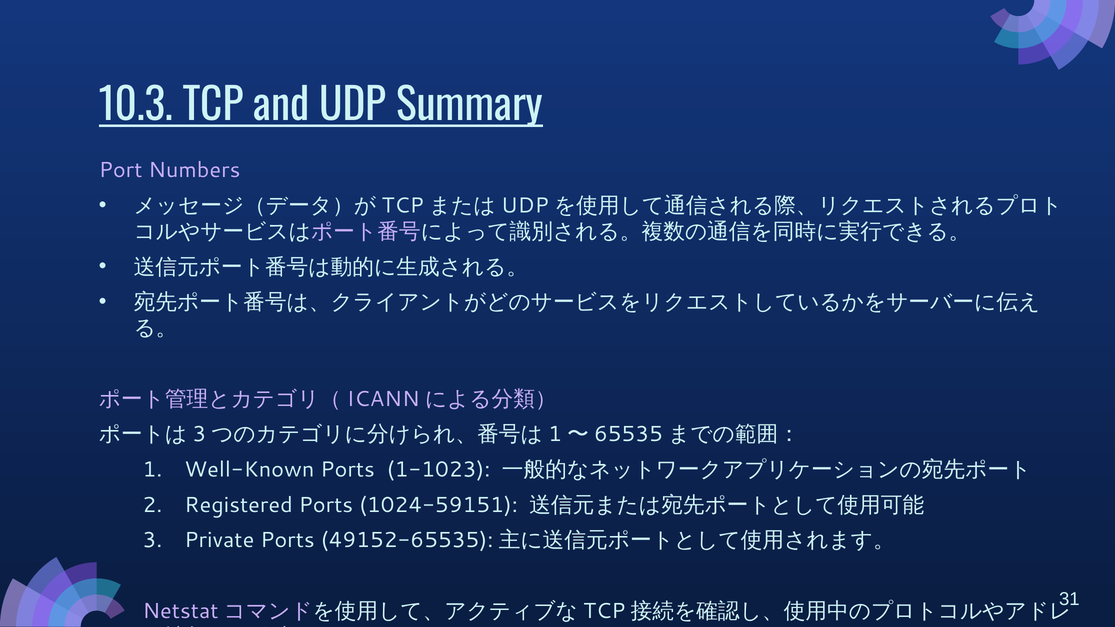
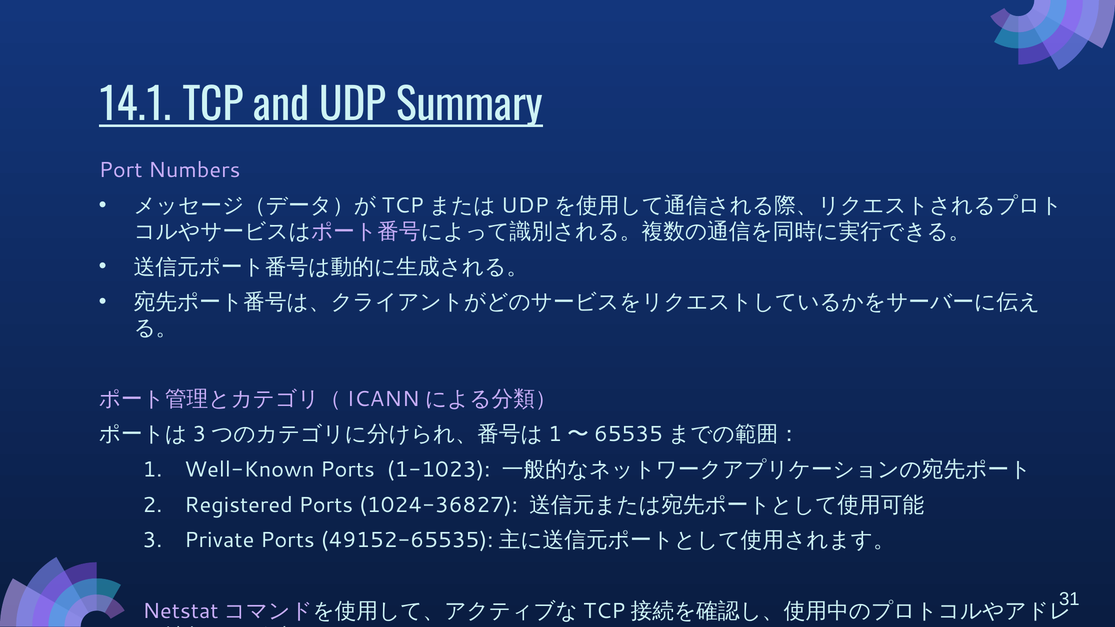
10.3: 10.3 -> 14.1
1024-59151: 1024-59151 -> 1024-36827
